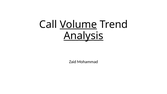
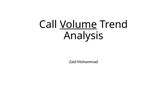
Analysis underline: present -> none
